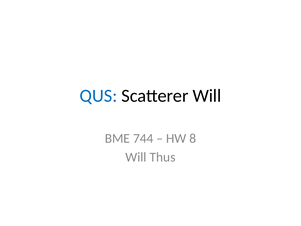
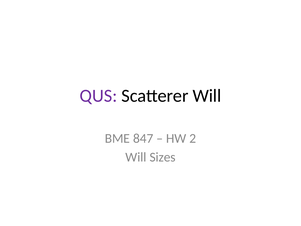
QUS colour: blue -> purple
744: 744 -> 847
8: 8 -> 2
Thus: Thus -> Sizes
